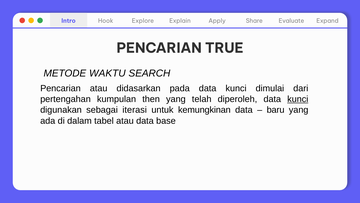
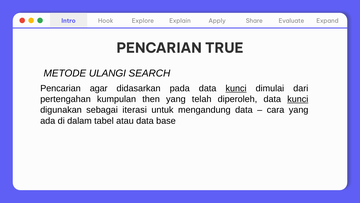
WAKTU: WAKTU -> ULANGI
Pencarian atau: atau -> agar
kunci at (236, 88) underline: none -> present
kemungkinan: kemungkinan -> mengandung
baru: baru -> cara
